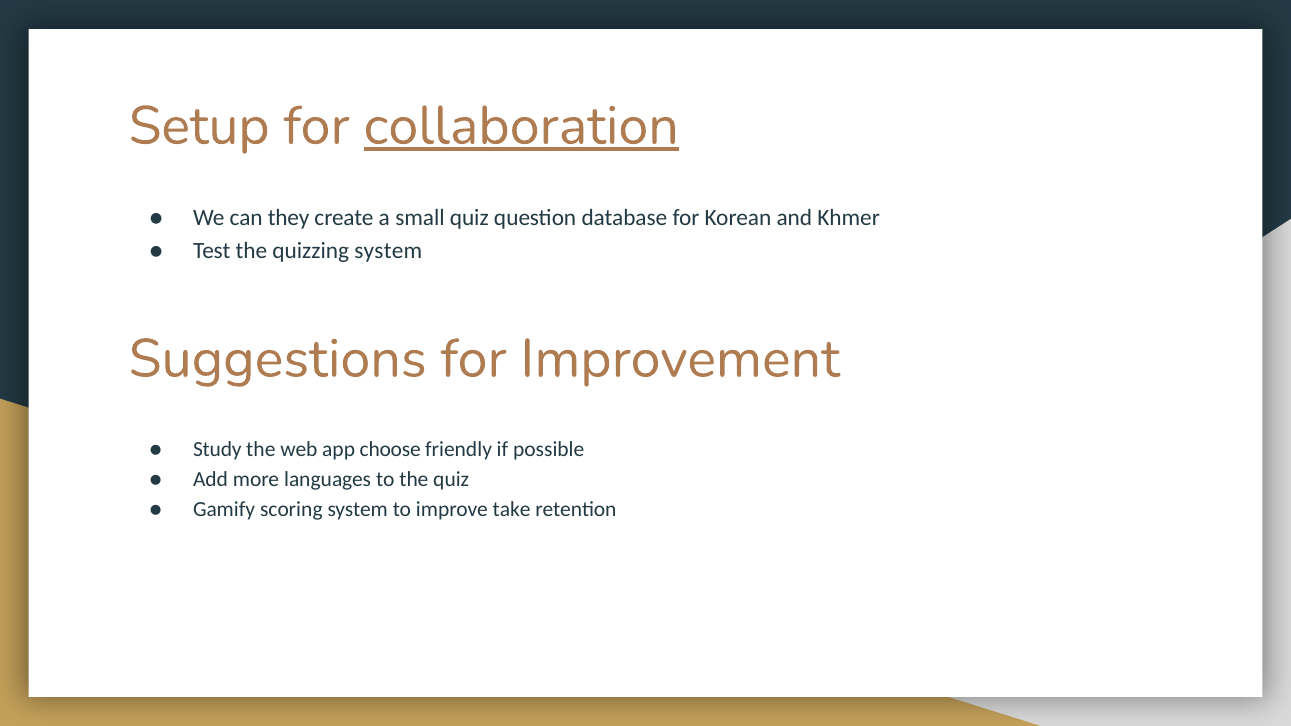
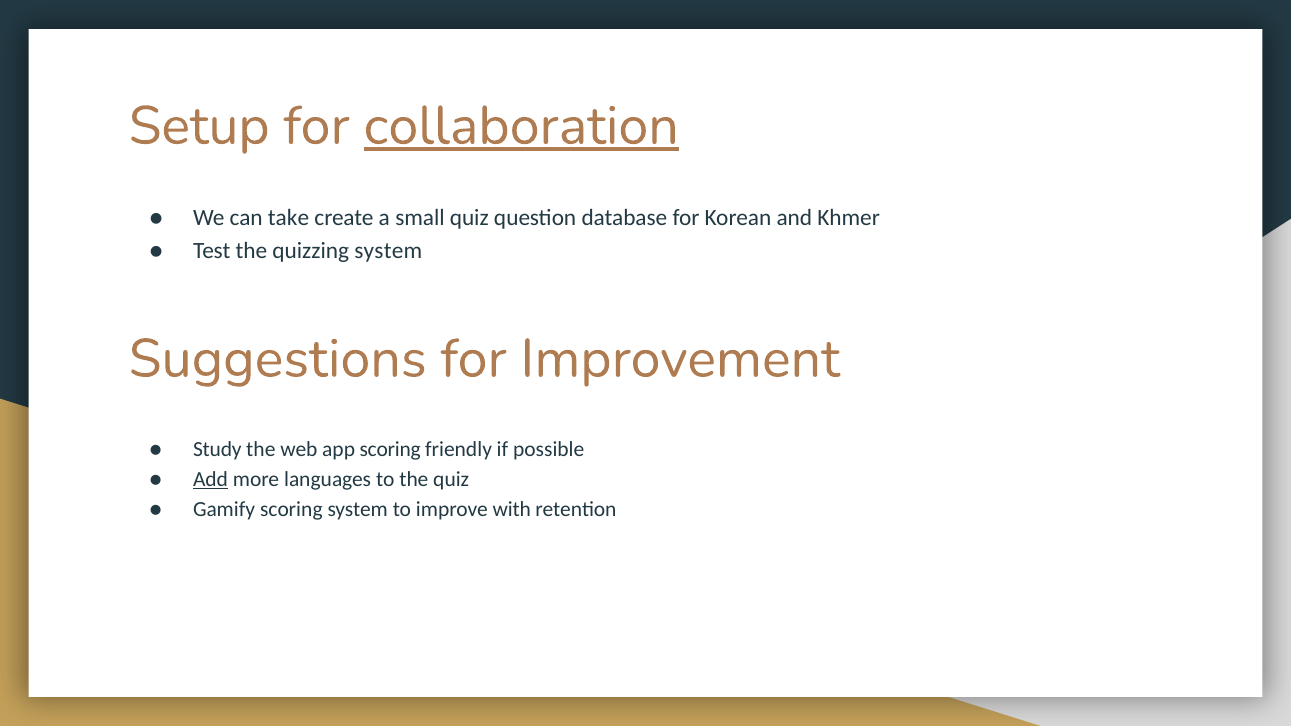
they: they -> take
app choose: choose -> scoring
Add underline: none -> present
take: take -> with
